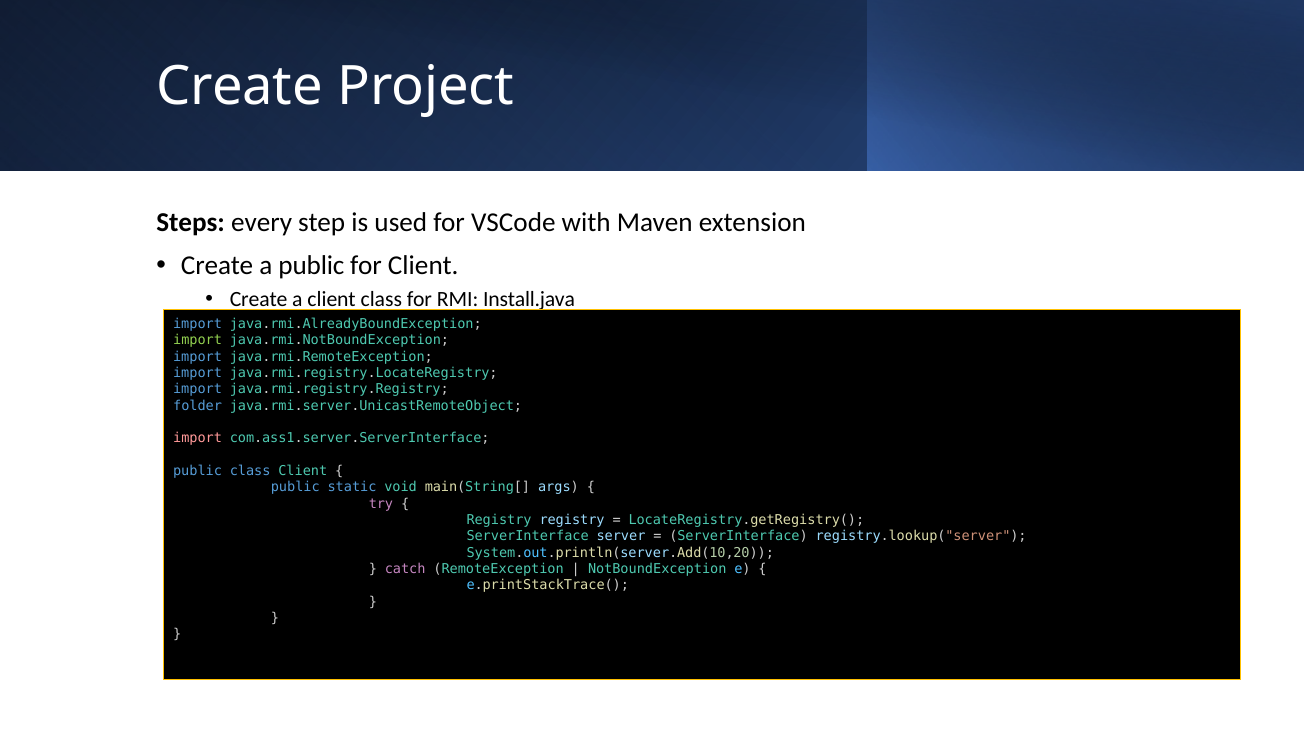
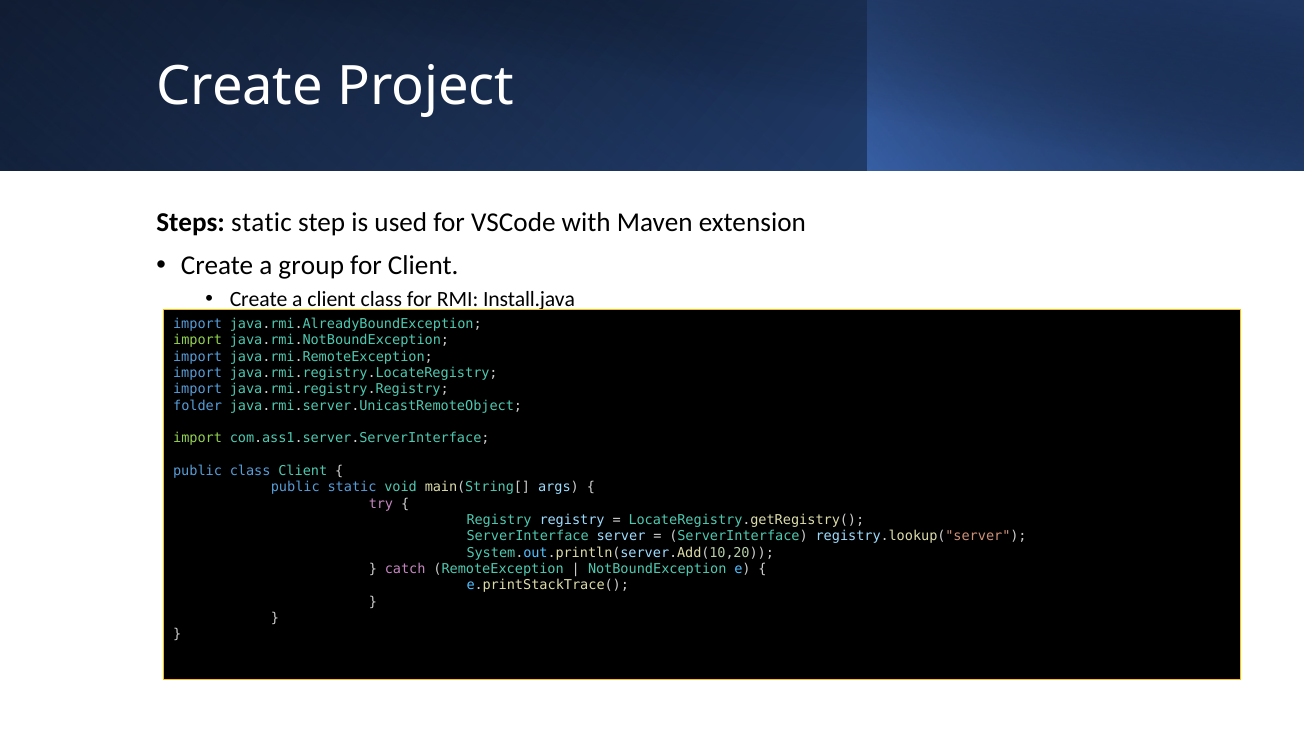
Steps every: every -> static
a public: public -> group
import at (198, 438) colour: pink -> light green
